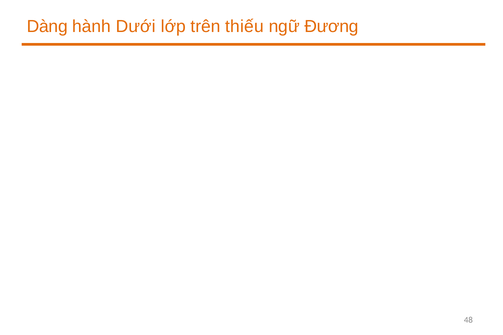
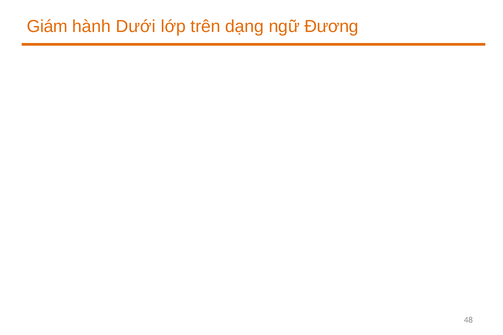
Dàng: Dàng -> Giám
thiếu: thiếu -> dạng
